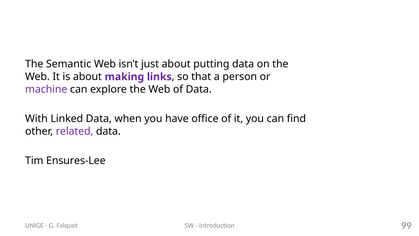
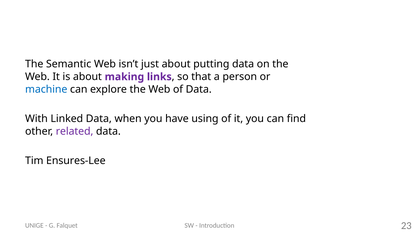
machine colour: purple -> blue
office: office -> using
99: 99 -> 23
